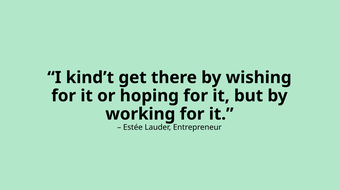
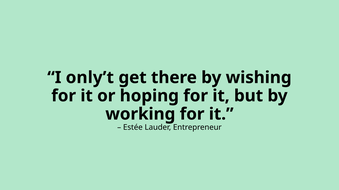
kind’t: kind’t -> only’t
